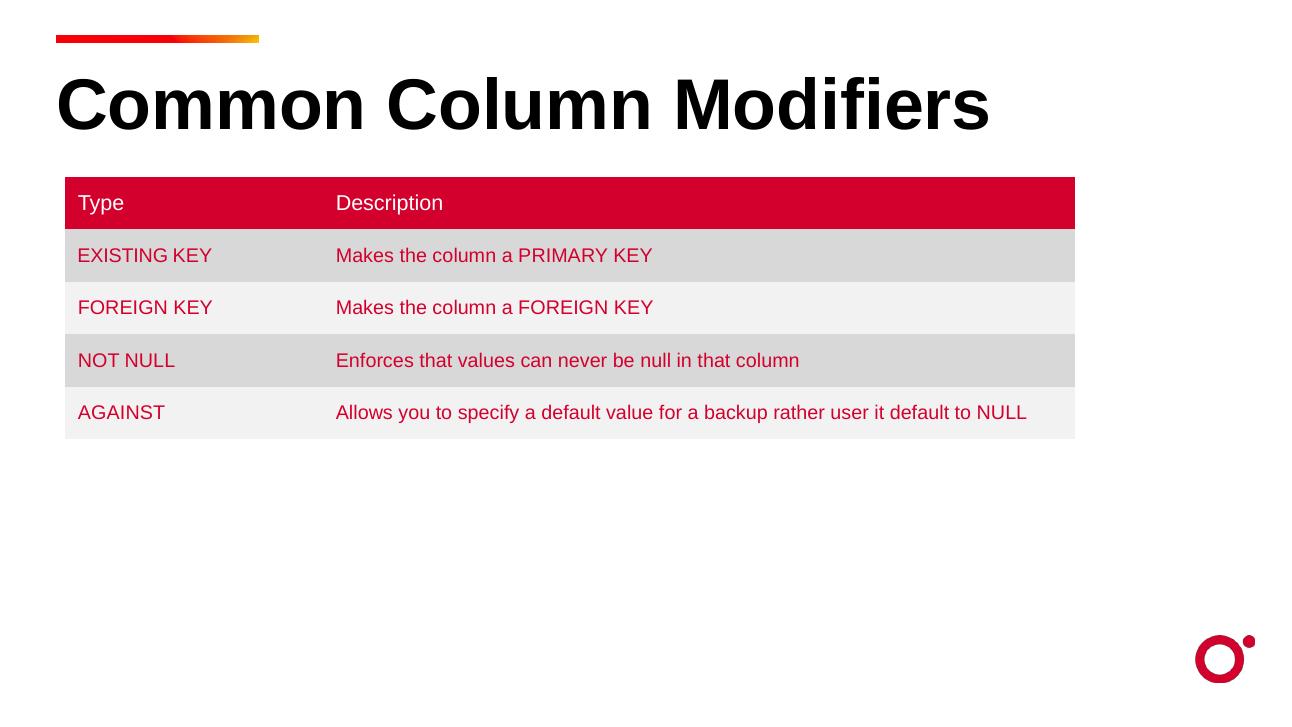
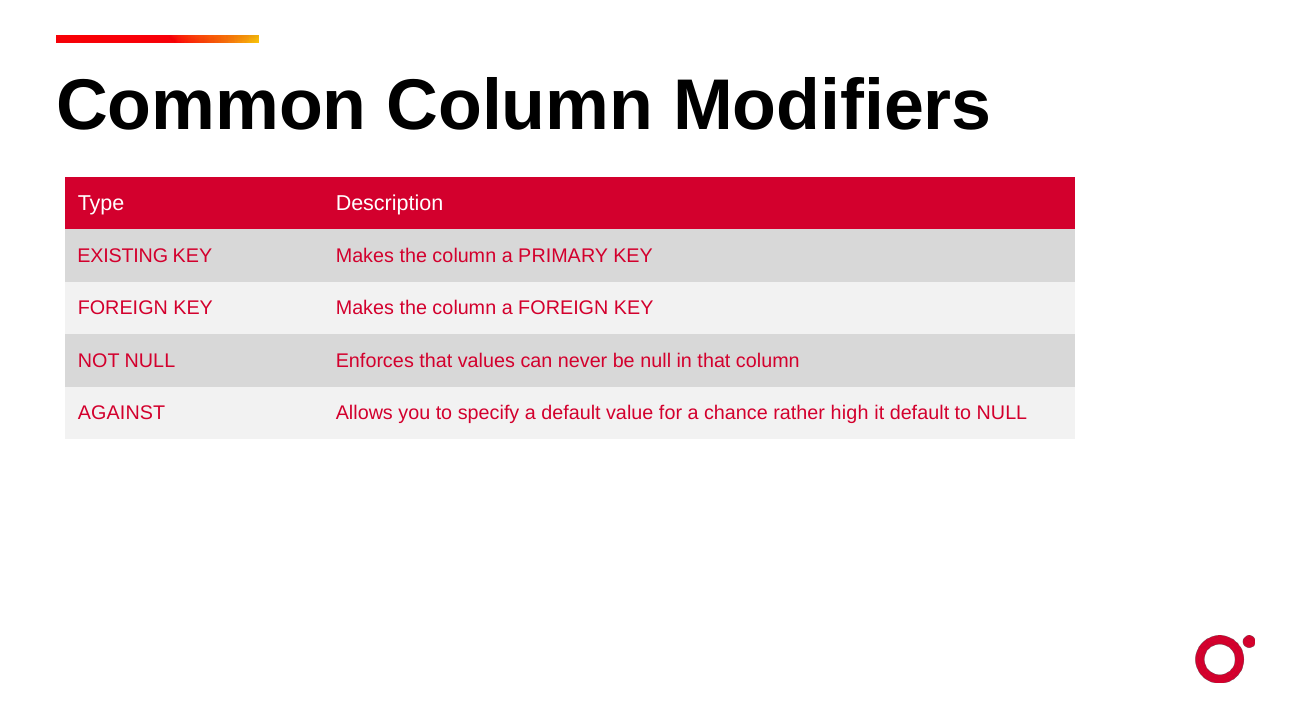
backup: backup -> chance
user: user -> high
